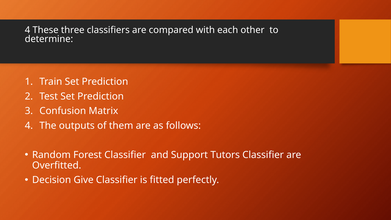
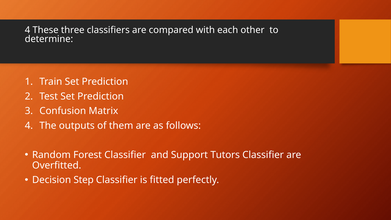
Give: Give -> Step
